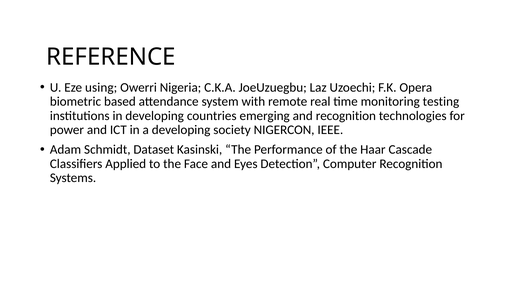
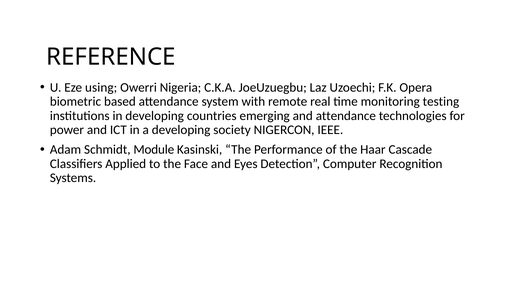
and recognition: recognition -> attendance
Dataset: Dataset -> Module
